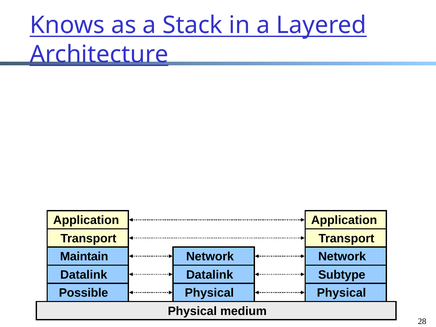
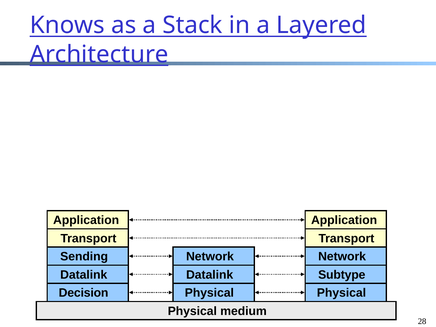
Maintain: Maintain -> Sending
Possible: Possible -> Decision
